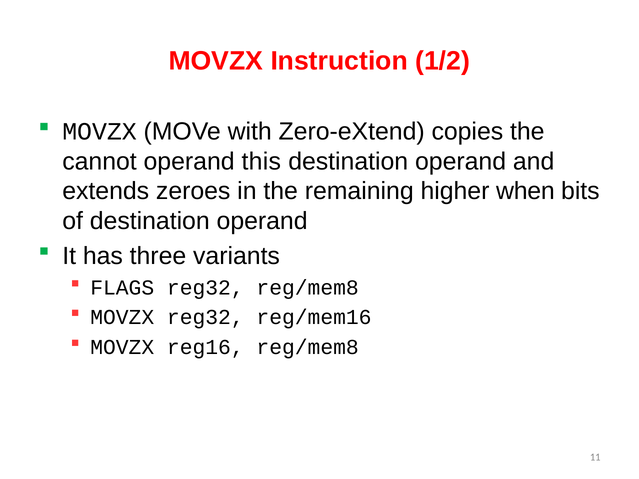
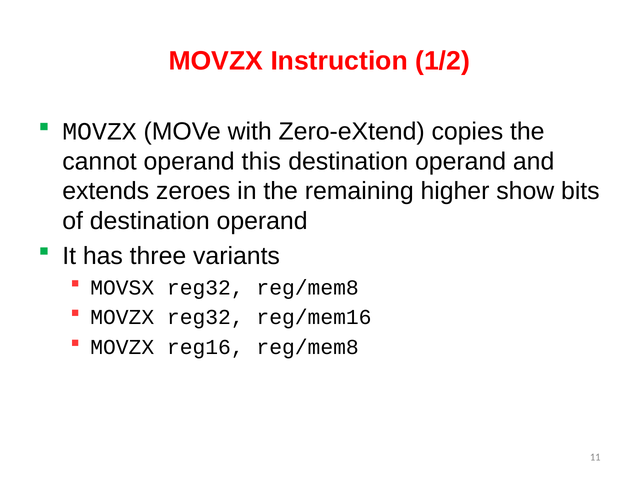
when: when -> show
FLAGS: FLAGS -> MOVSX
